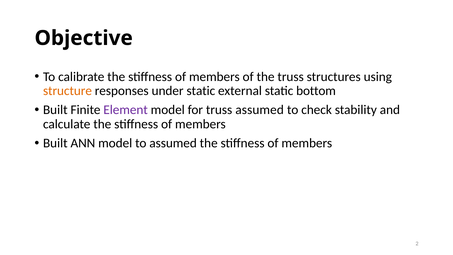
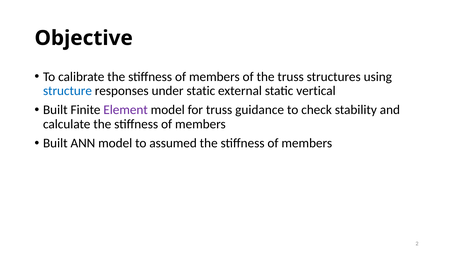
structure colour: orange -> blue
bottom: bottom -> vertical
truss assumed: assumed -> guidance
